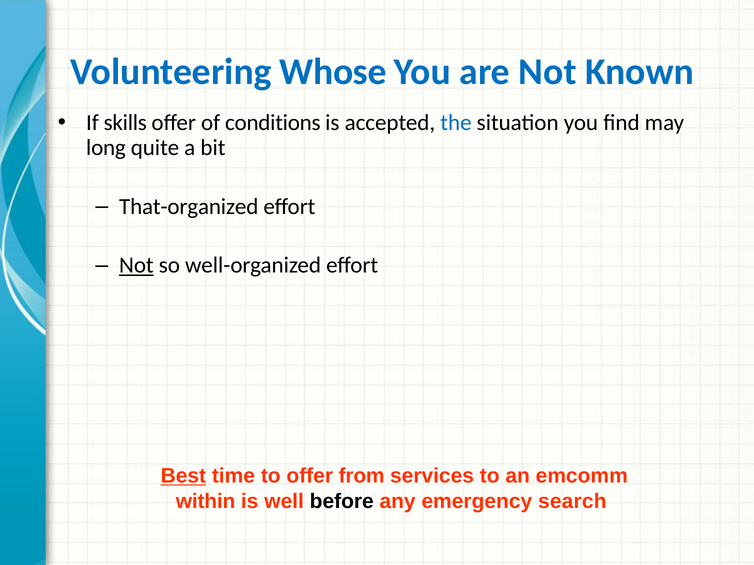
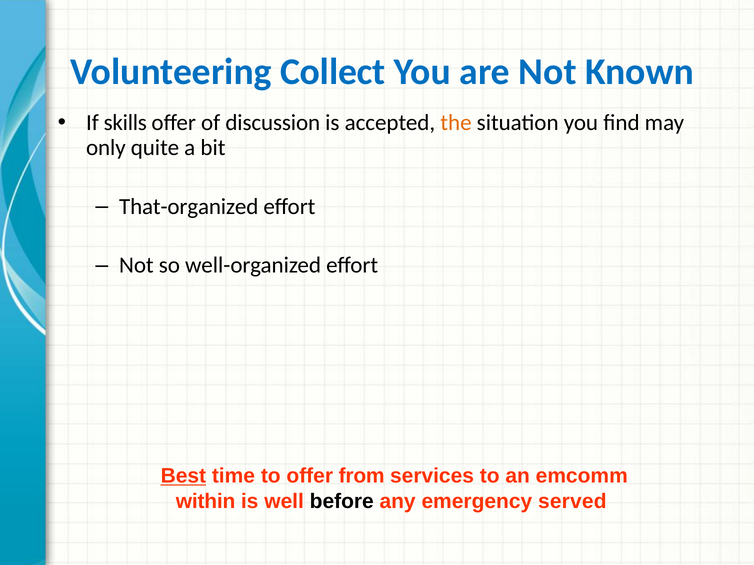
Whose: Whose -> Collect
conditions: conditions -> discussion
the colour: blue -> orange
long: long -> only
Not at (136, 266) underline: present -> none
search: search -> served
